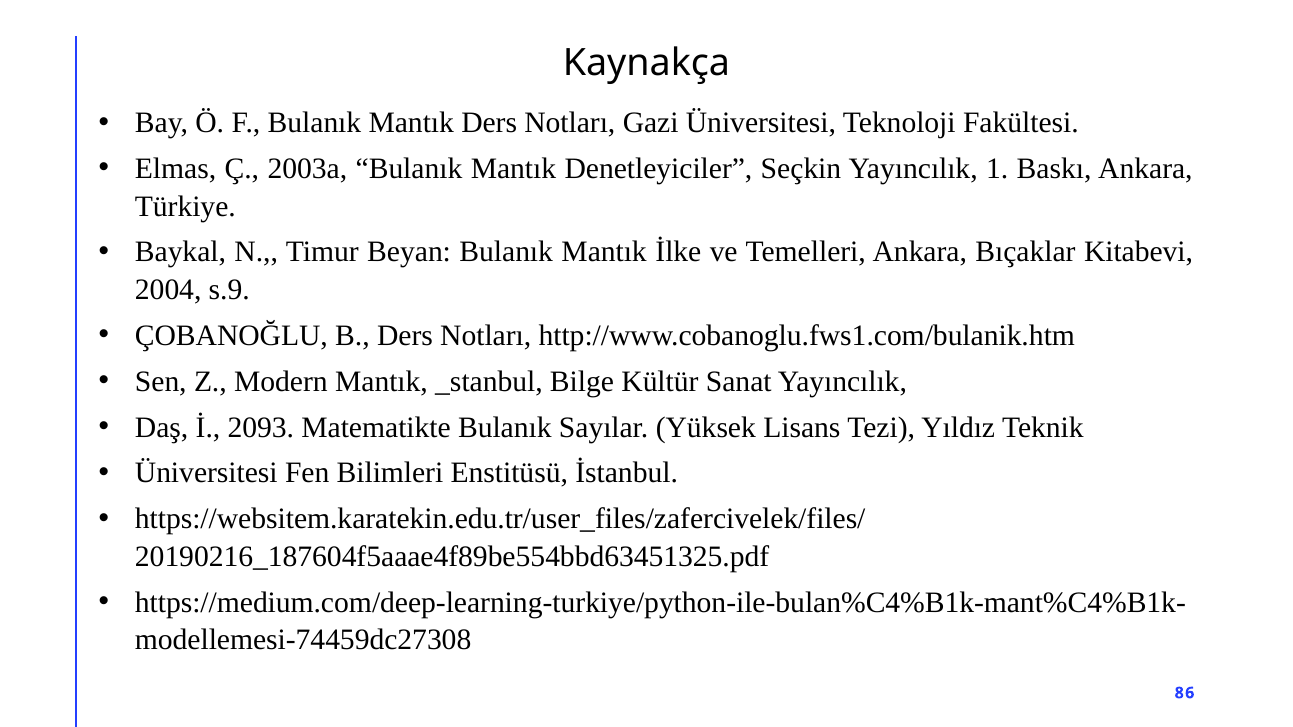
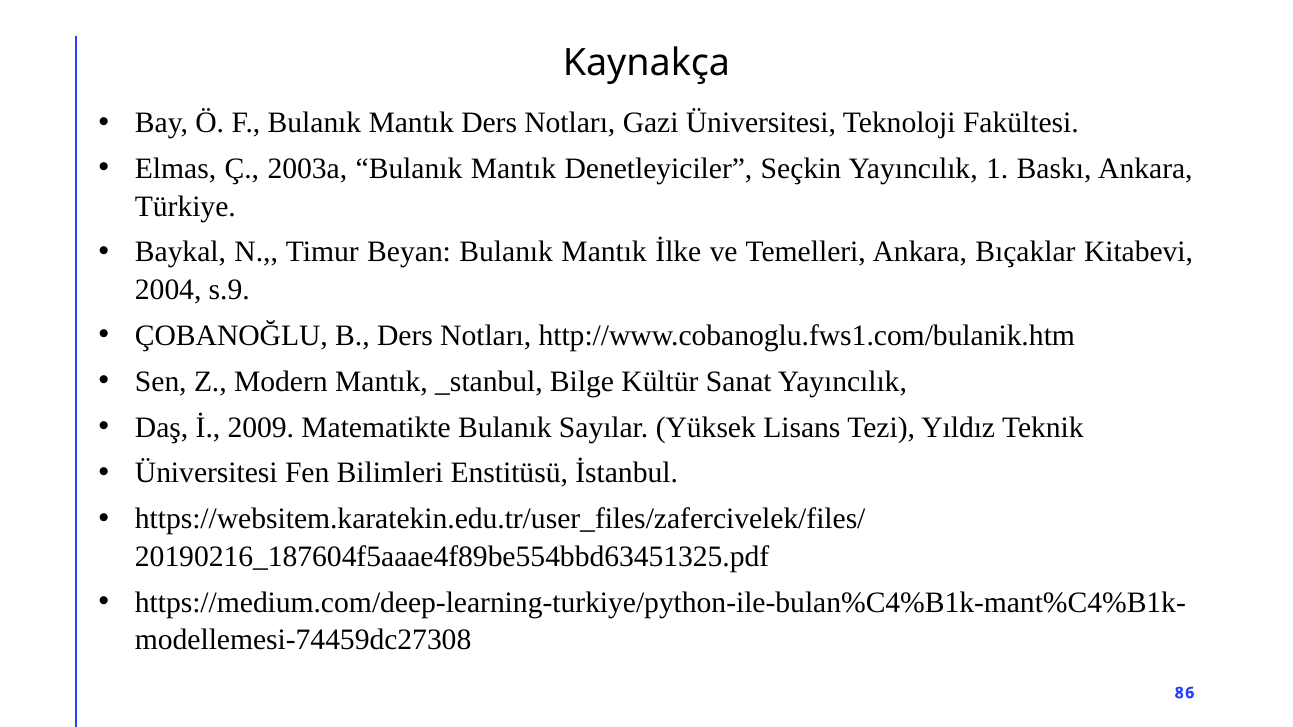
2093: 2093 -> 2009
